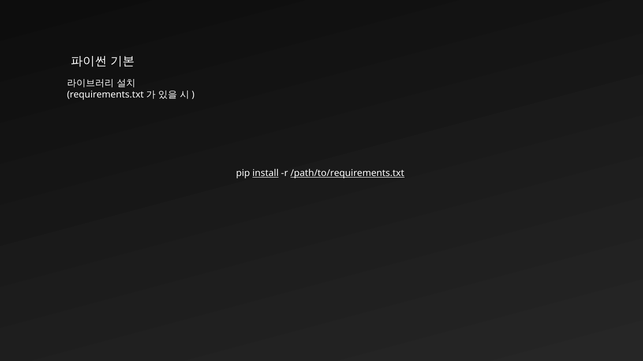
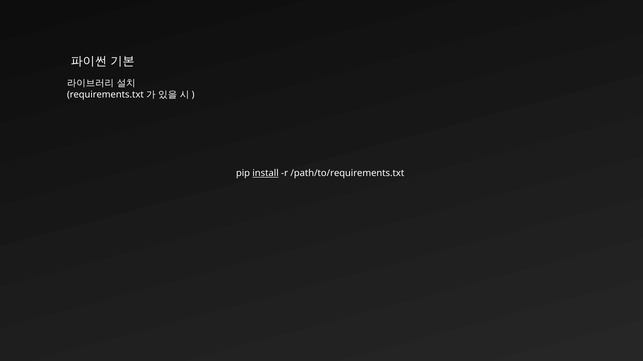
/path/to/requirements.txt underline: present -> none
